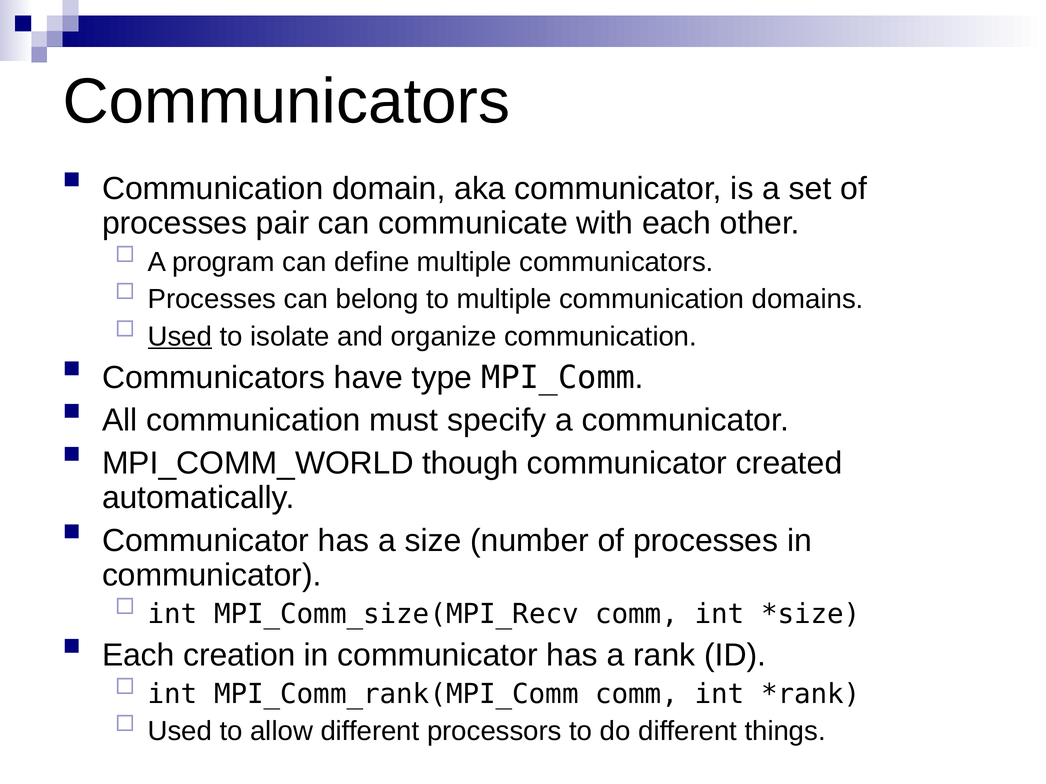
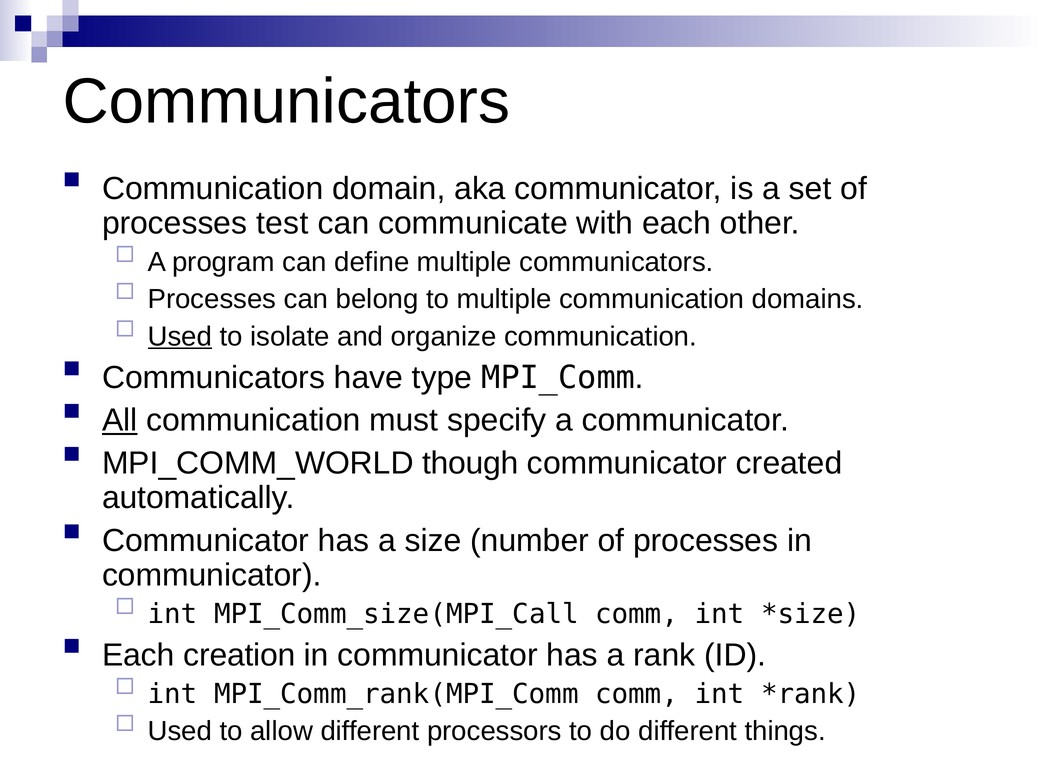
pair: pair -> test
All underline: none -> present
MPI_Comm_size(MPI_Recv: MPI_Comm_size(MPI_Recv -> MPI_Comm_size(MPI_Call
